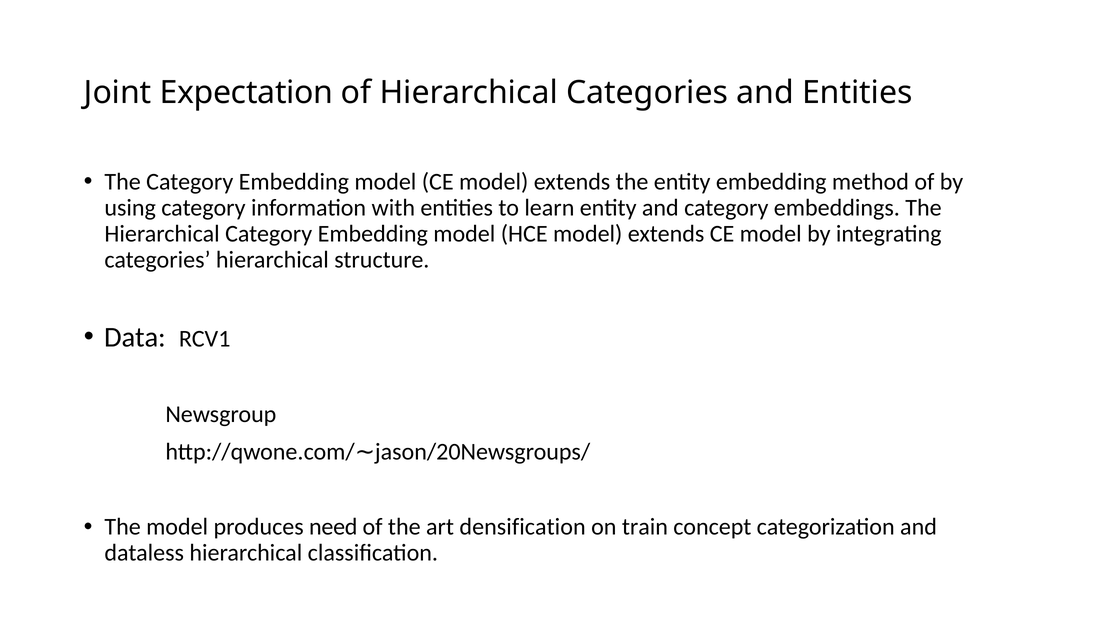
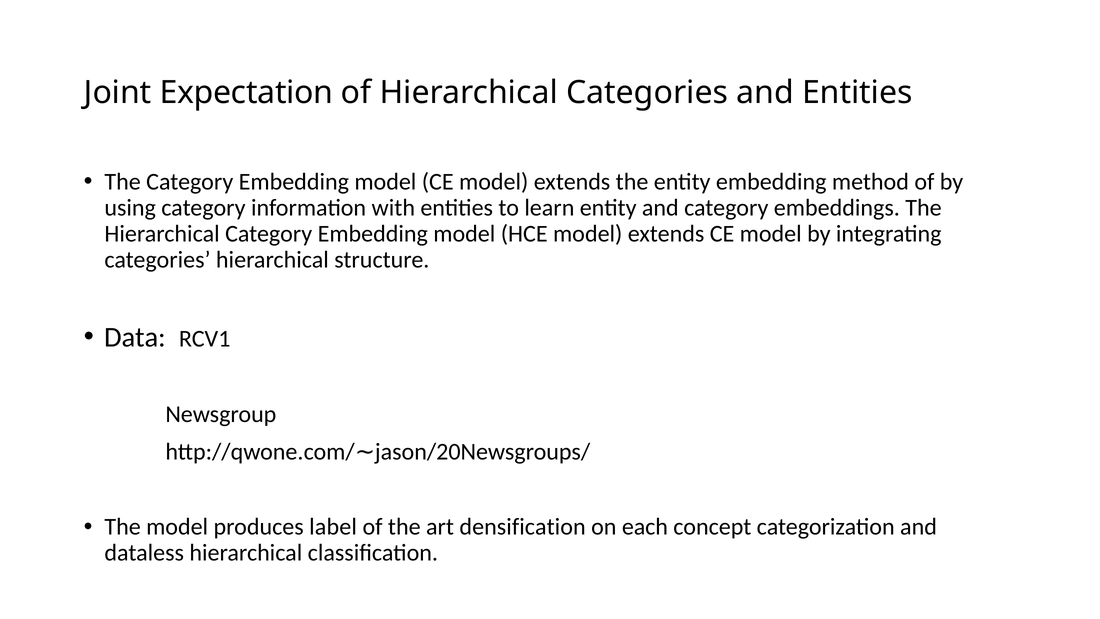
need: need -> label
train: train -> each
